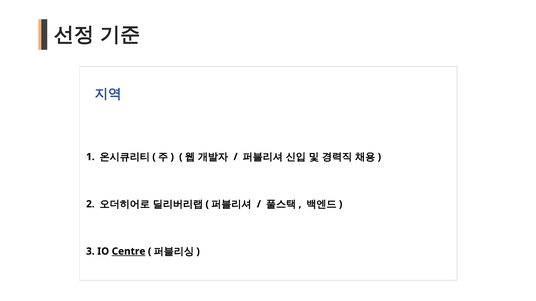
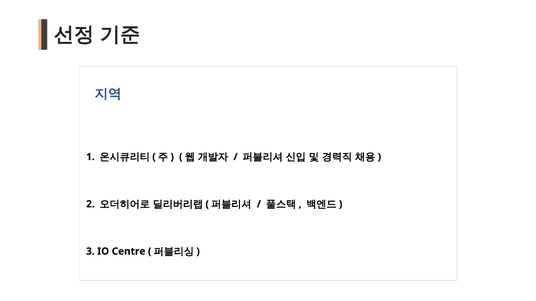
Centre underline: present -> none
